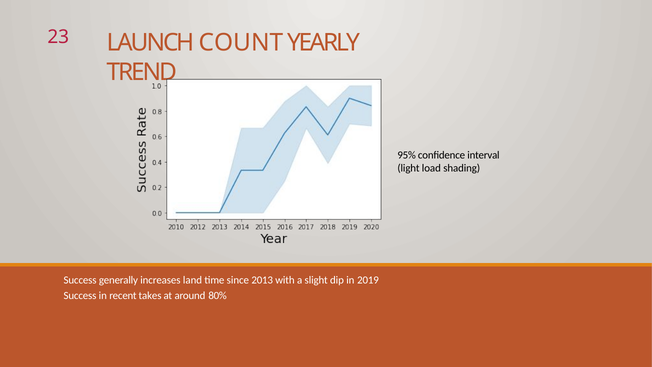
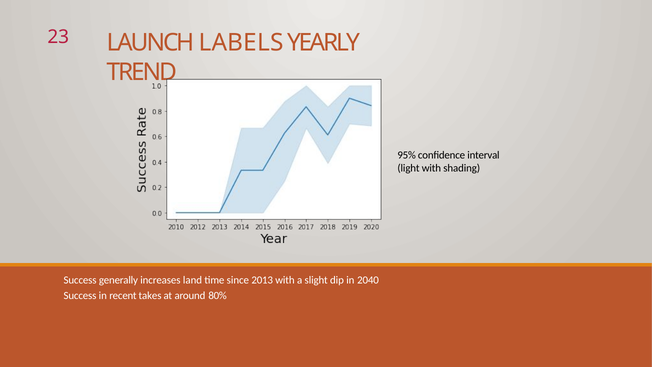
COUNT: COUNT -> LABELS
light load: load -> with
2019: 2019 -> 2040
